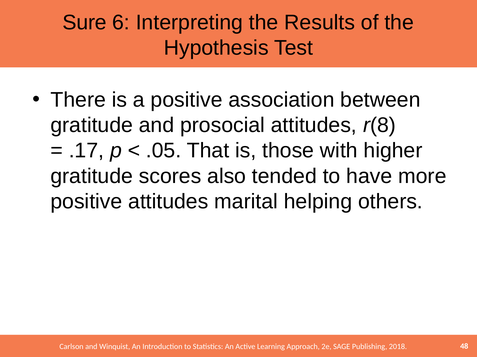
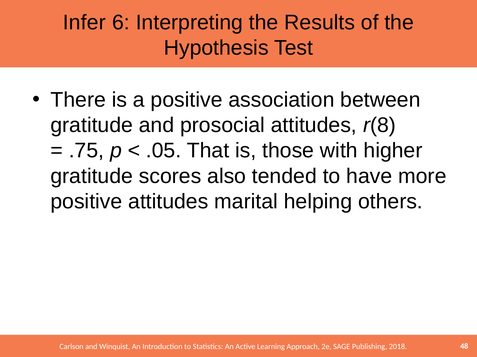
Sure: Sure -> Infer
.17: .17 -> .75
